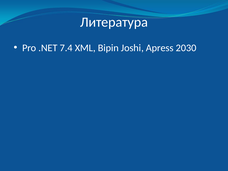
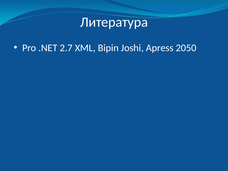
7.4: 7.4 -> 2.7
2030: 2030 -> 2050
